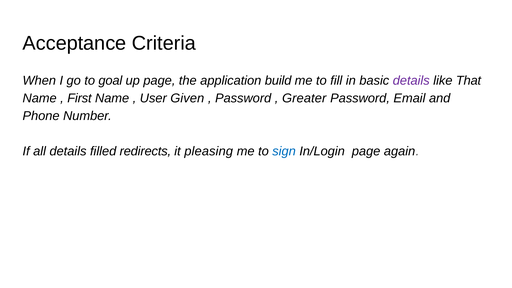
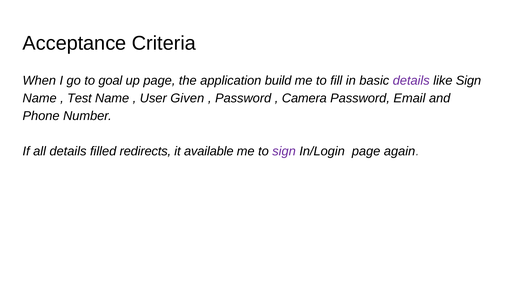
like That: That -> Sign
First: First -> Test
Greater: Greater -> Camera
pleasing: pleasing -> available
sign at (284, 151) colour: blue -> purple
